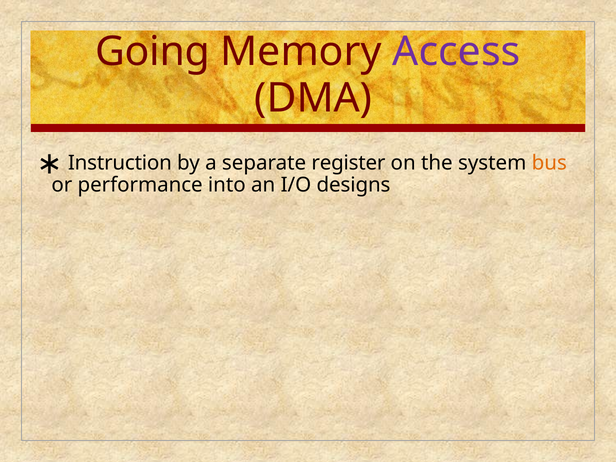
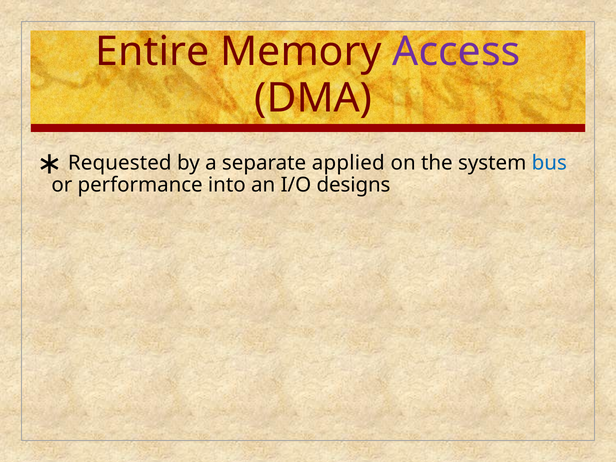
Going: Going -> Entire
Instruction: Instruction -> Requested
register: register -> applied
bus colour: orange -> blue
